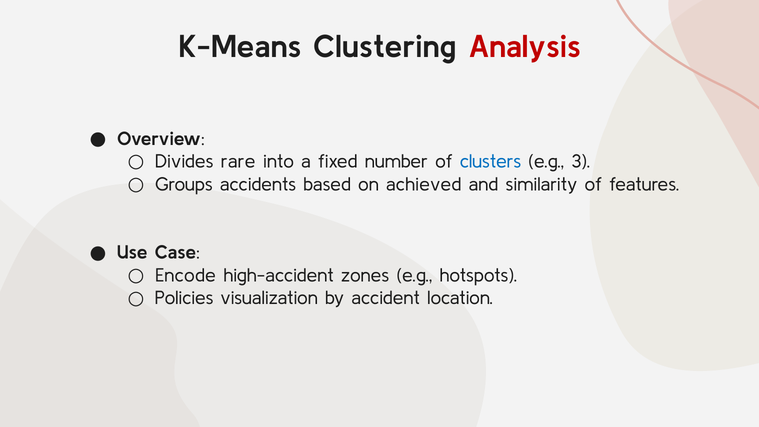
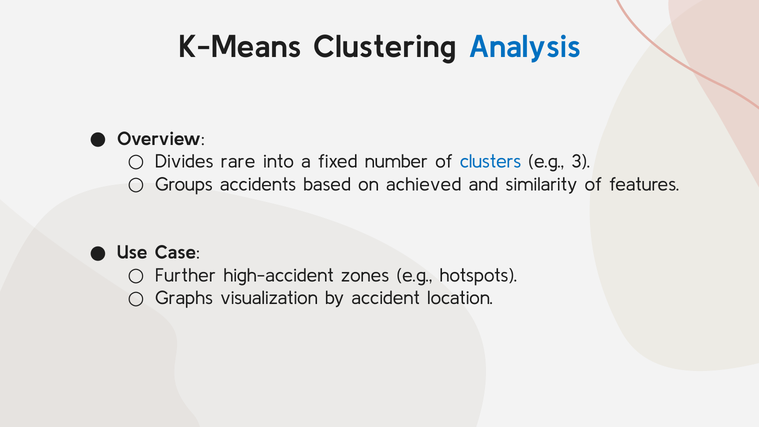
Analysis colour: red -> blue
Encode: Encode -> Further
Policies: Policies -> Graphs
